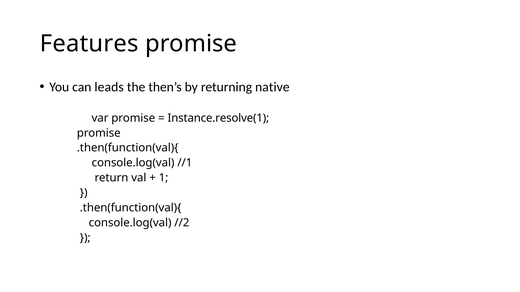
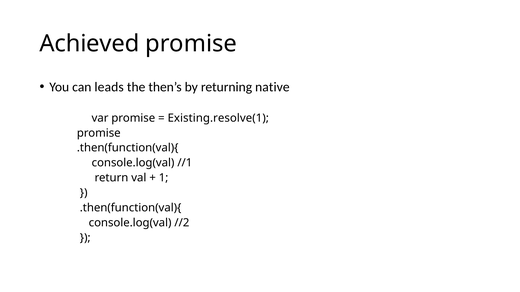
Features: Features -> Achieved
Instance.resolve(1: Instance.resolve(1 -> Existing.resolve(1
